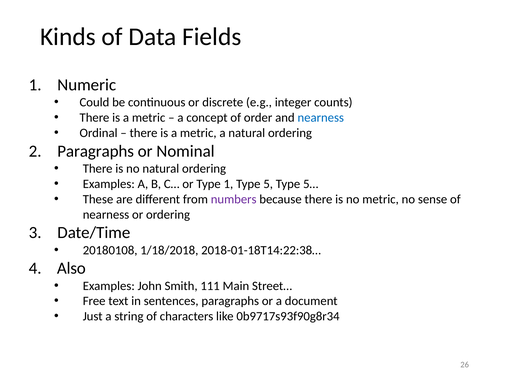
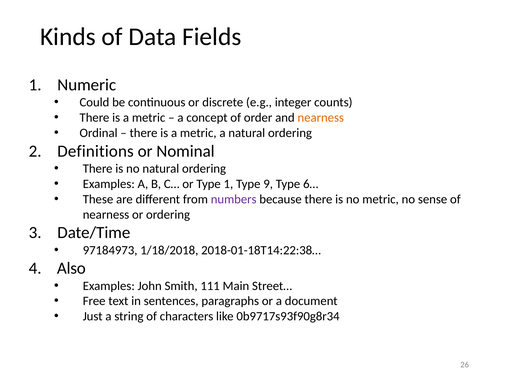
nearness at (321, 118) colour: blue -> orange
2 Paragraphs: Paragraphs -> Definitions
5: 5 -> 9
5…: 5… -> 6…
20180108: 20180108 -> 97184973
